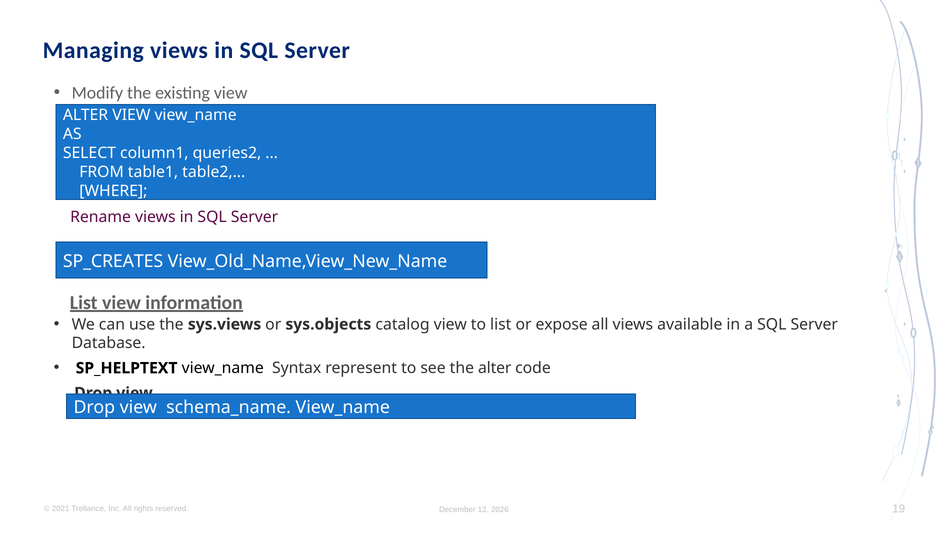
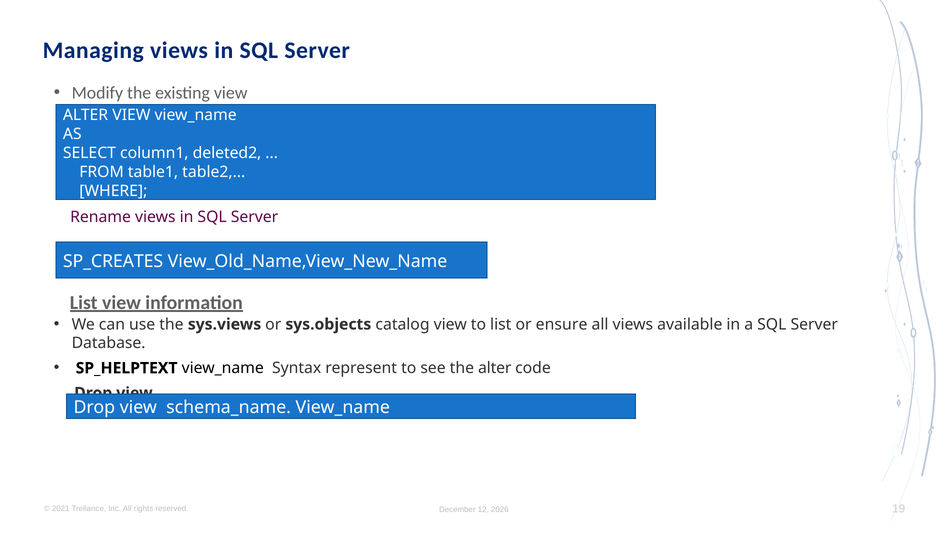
queries2: queries2 -> deleted2
expose: expose -> ensure
